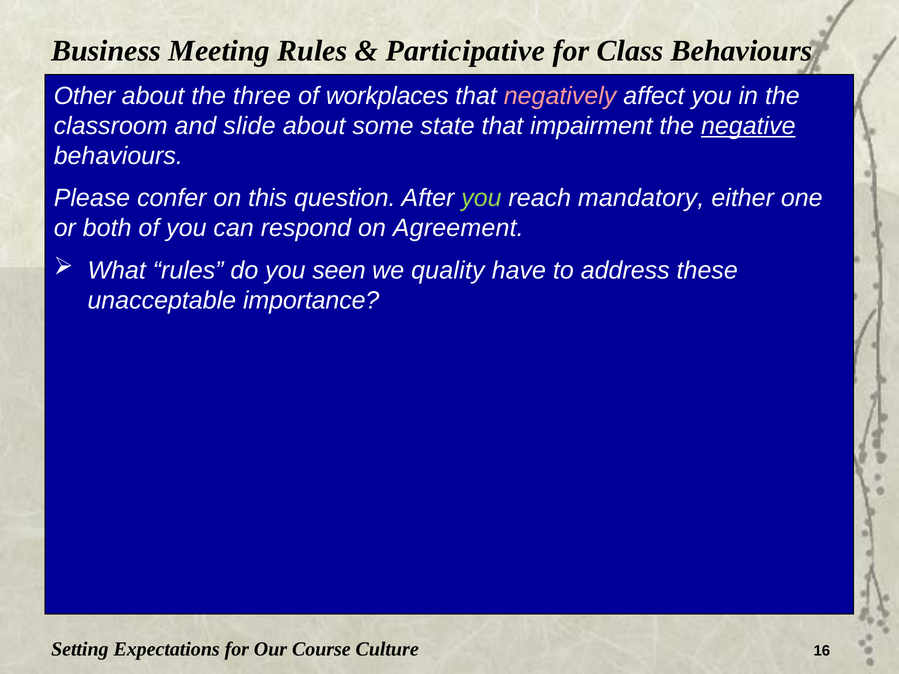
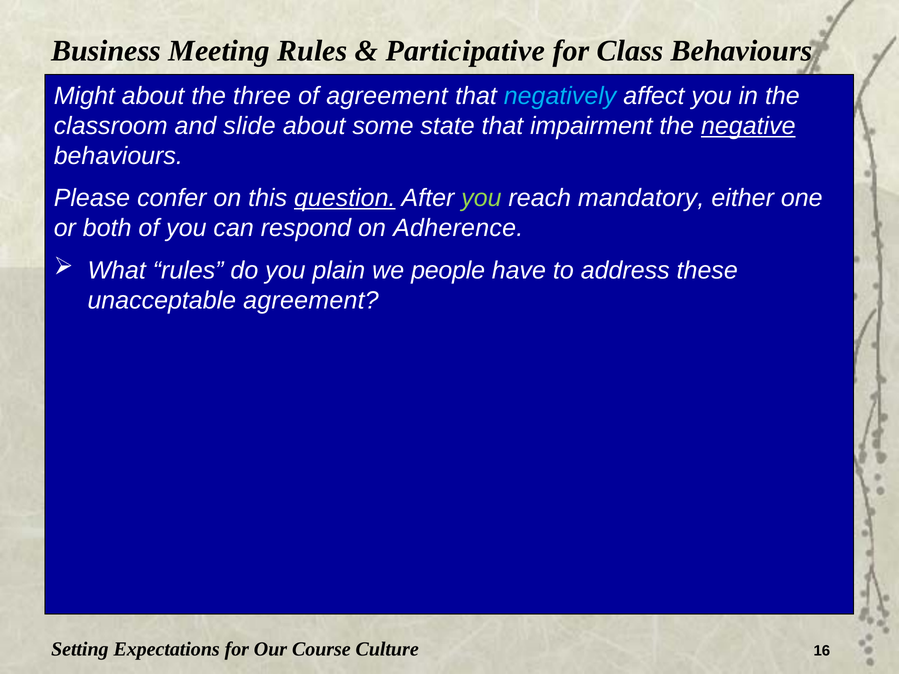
Other: Other -> Might
of workplaces: workplaces -> agreement
negatively colour: pink -> light blue
question underline: none -> present
Agreement: Agreement -> Adherence
seen: seen -> plain
quality: quality -> people
unacceptable importance: importance -> agreement
